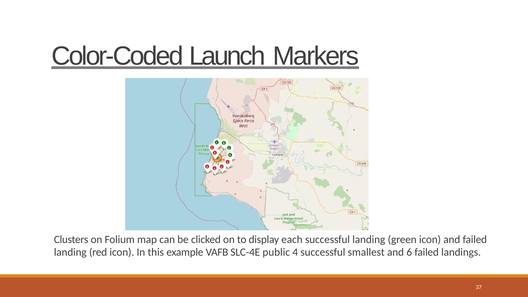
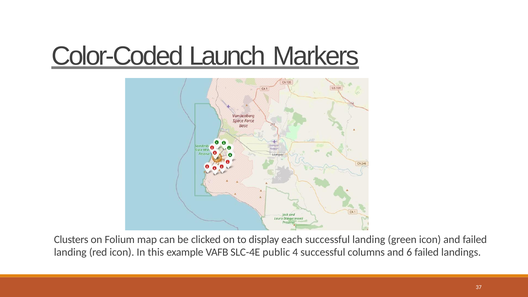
smallest: smallest -> columns
